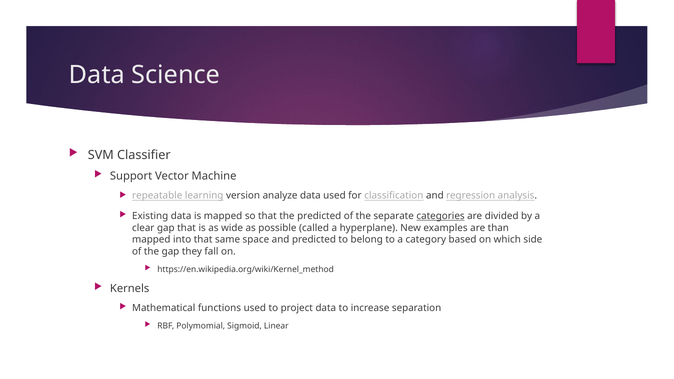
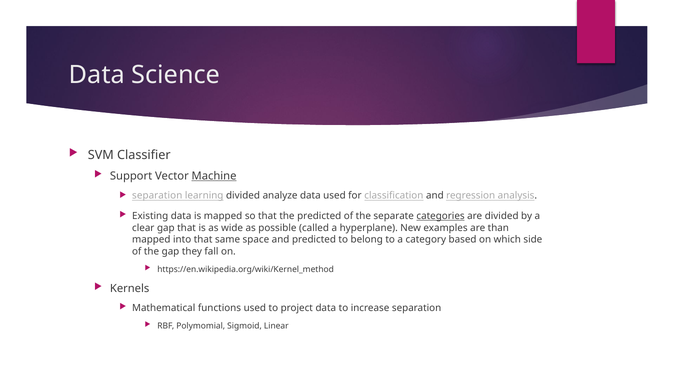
Machine underline: none -> present
repeatable at (157, 196): repeatable -> separation
learning version: version -> divided
